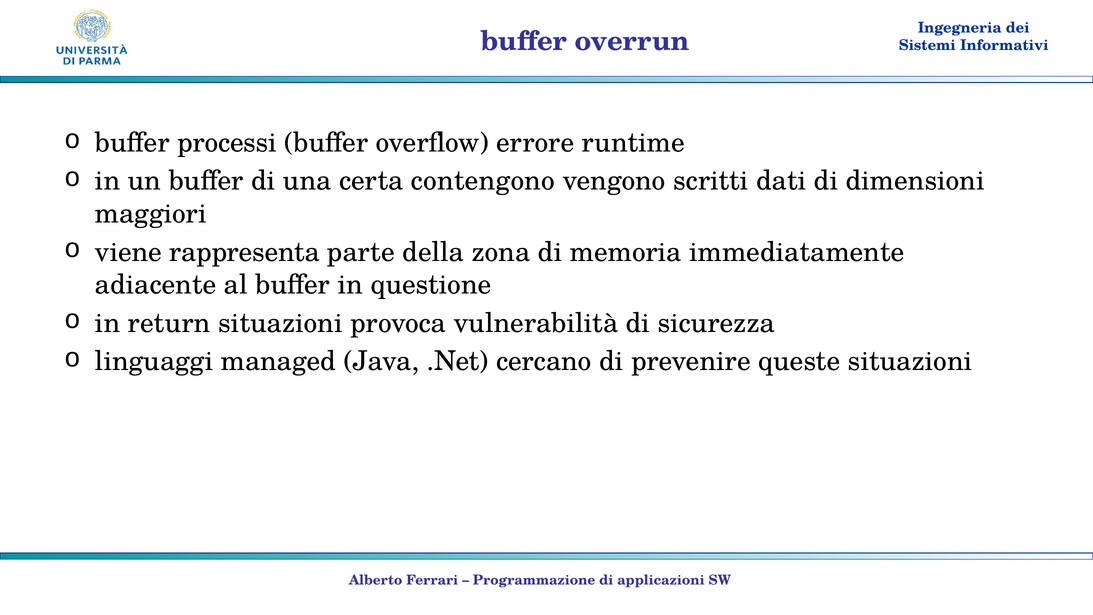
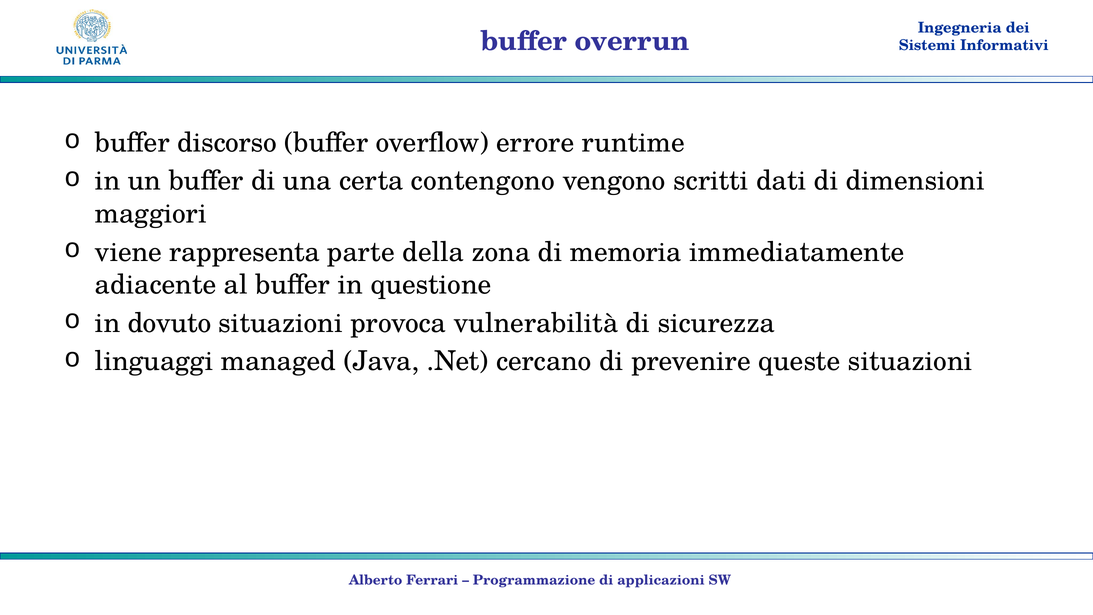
processi: processi -> discorso
return: return -> dovuto
